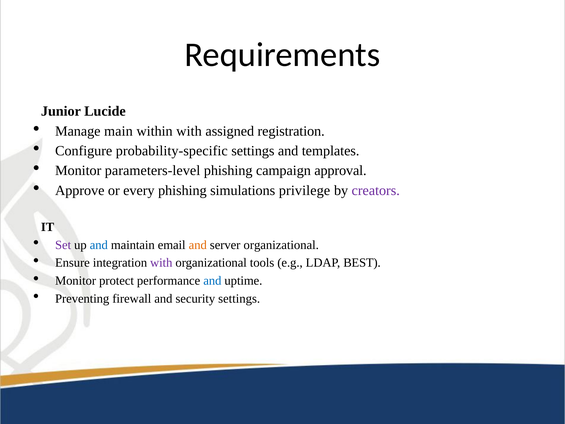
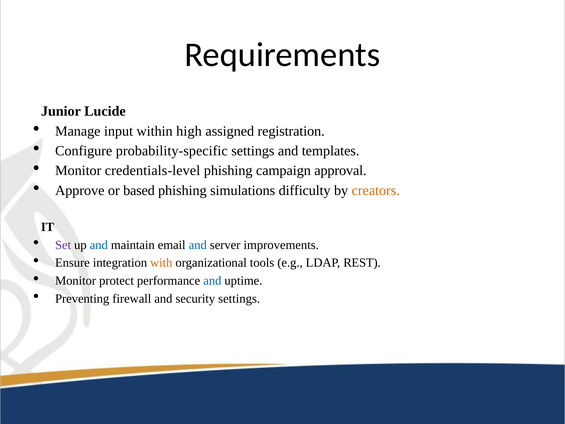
main: main -> input
within with: with -> high
parameters-level: parameters-level -> credentials-level
every: every -> based
privilege: privilege -> difficulty
creators colour: purple -> orange
and at (198, 245) colour: orange -> blue
server organizational: organizational -> improvements
with at (161, 263) colour: purple -> orange
BEST: BEST -> REST
